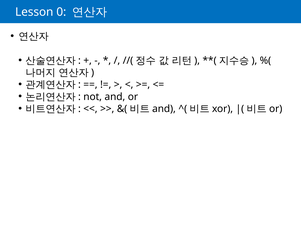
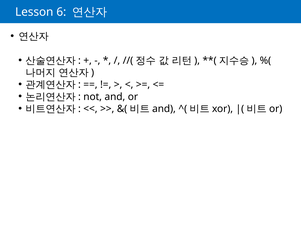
0: 0 -> 6
